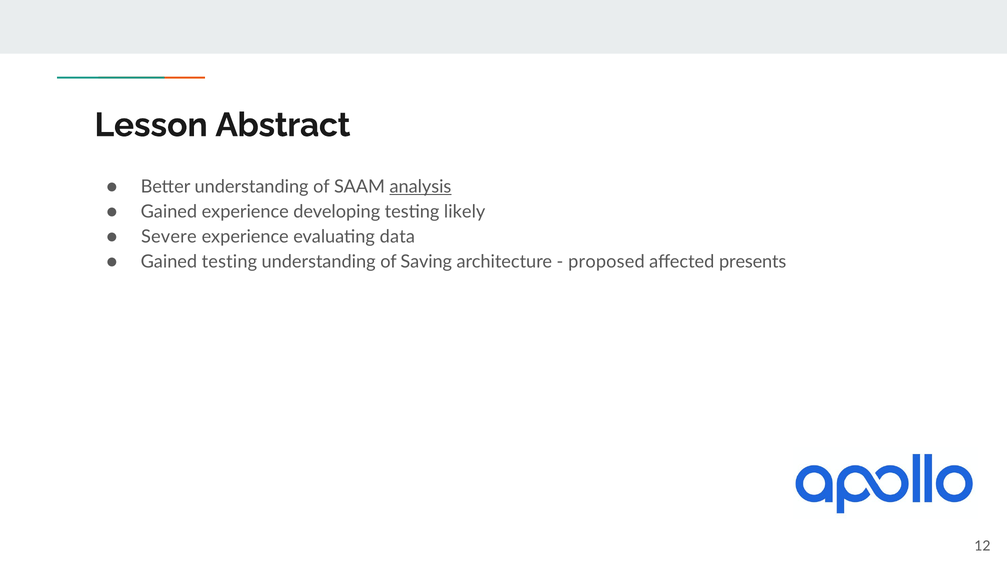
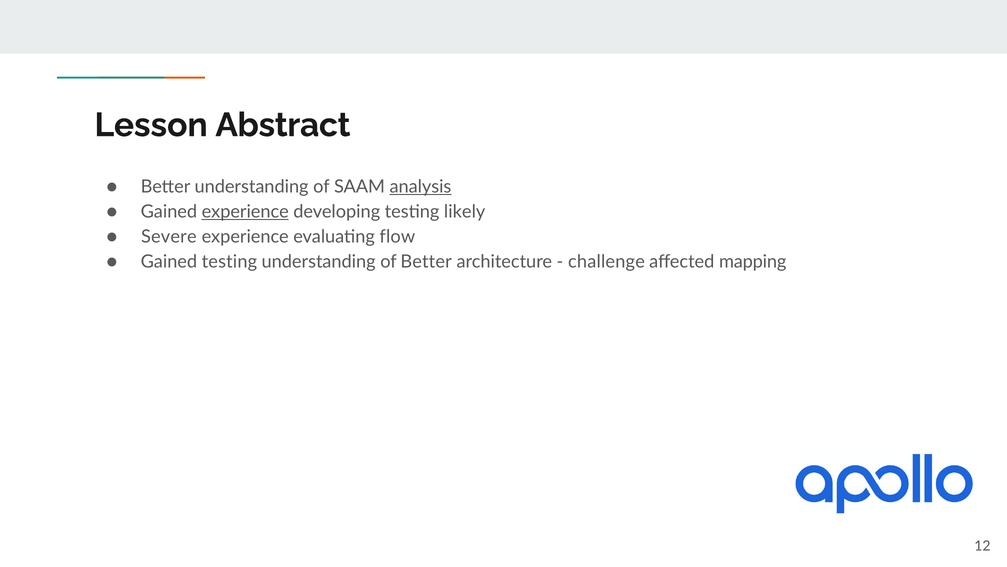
experience at (245, 212) underline: none -> present
data: data -> flow
of Saving: Saving -> Better
proposed: proposed -> challenge
presents: presents -> mapping
